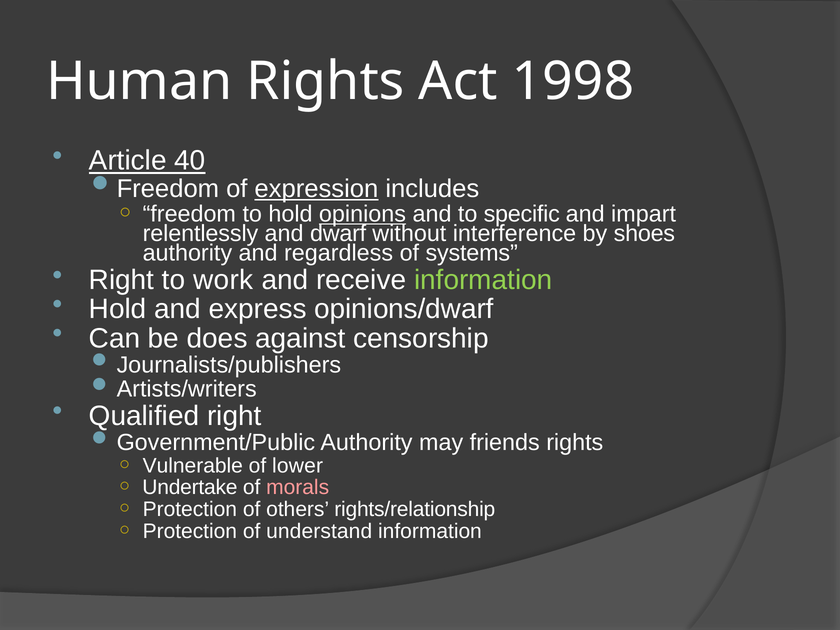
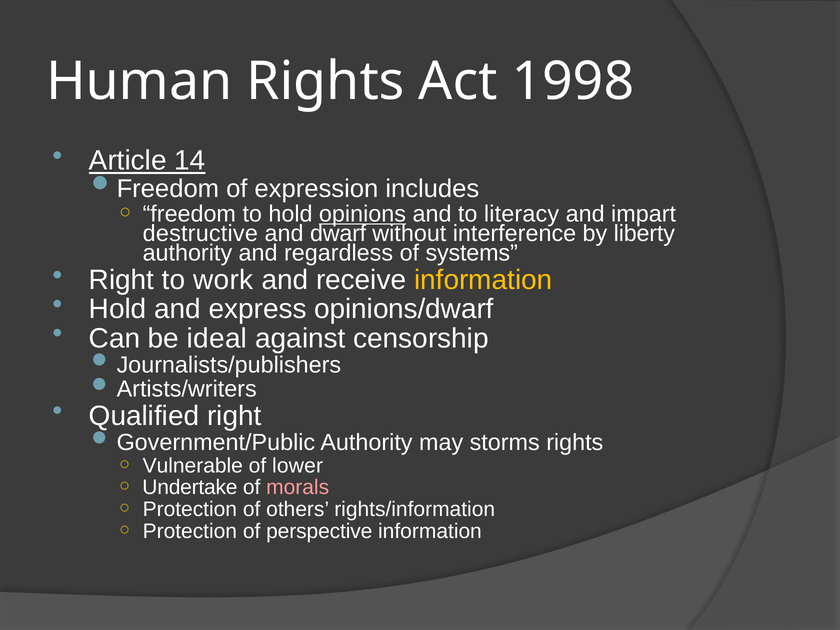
40: 40 -> 14
expression underline: present -> none
specific: specific -> literacy
relentlessly: relentlessly -> destructive
shoes: shoes -> liberty
information at (483, 280) colour: light green -> yellow
does: does -> ideal
friends: friends -> storms
rights/relationship: rights/relationship -> rights/information
understand: understand -> perspective
